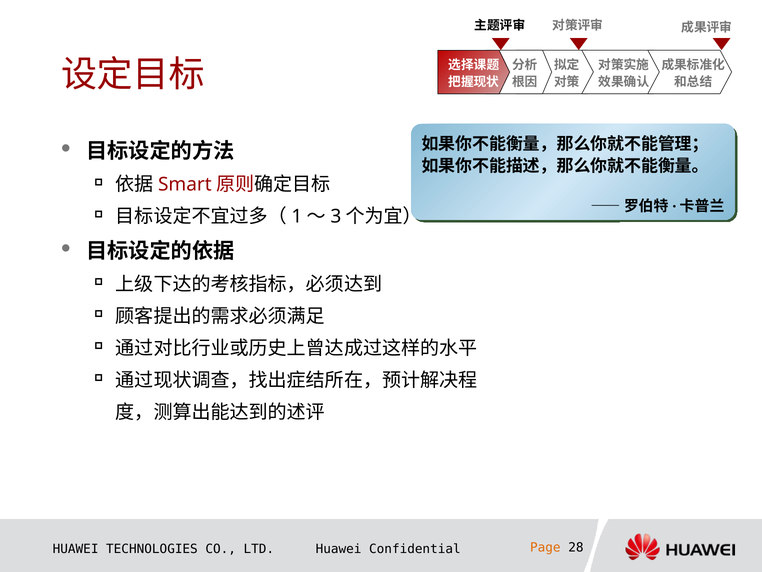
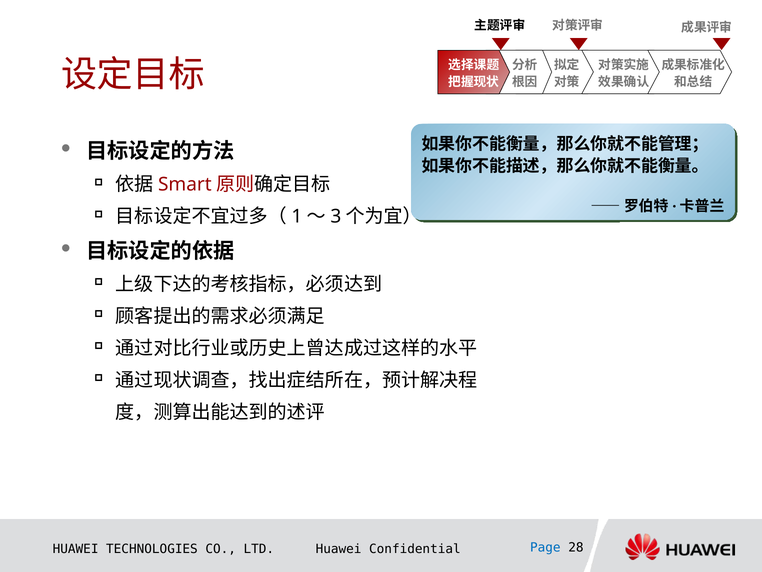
Page colour: orange -> blue
